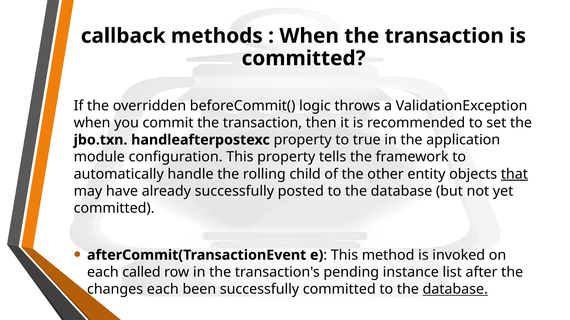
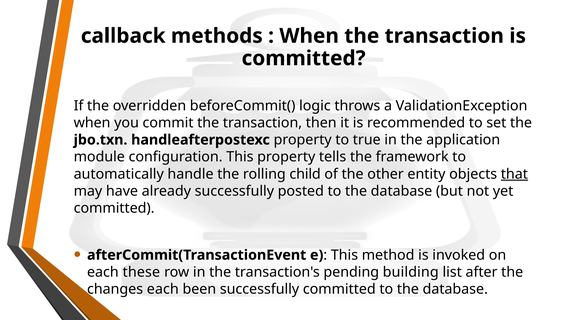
called: called -> these
instance: instance -> building
database at (455, 290) underline: present -> none
